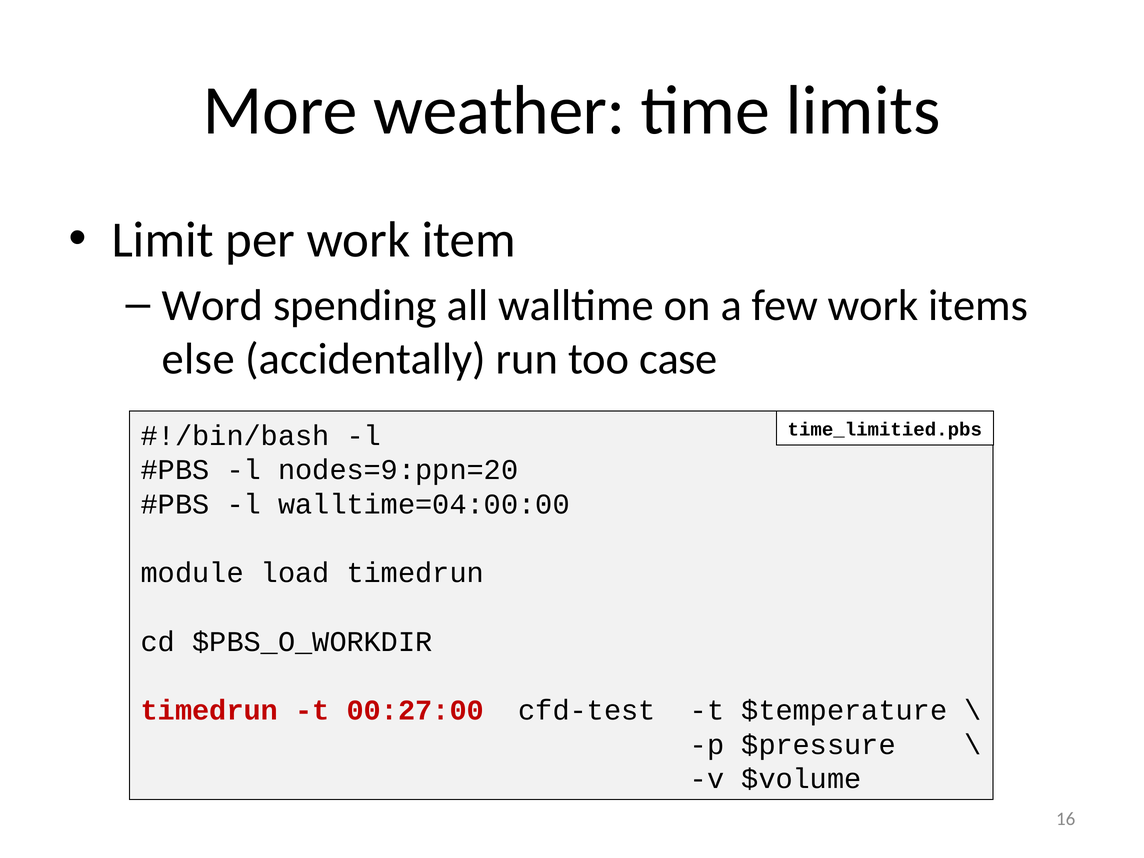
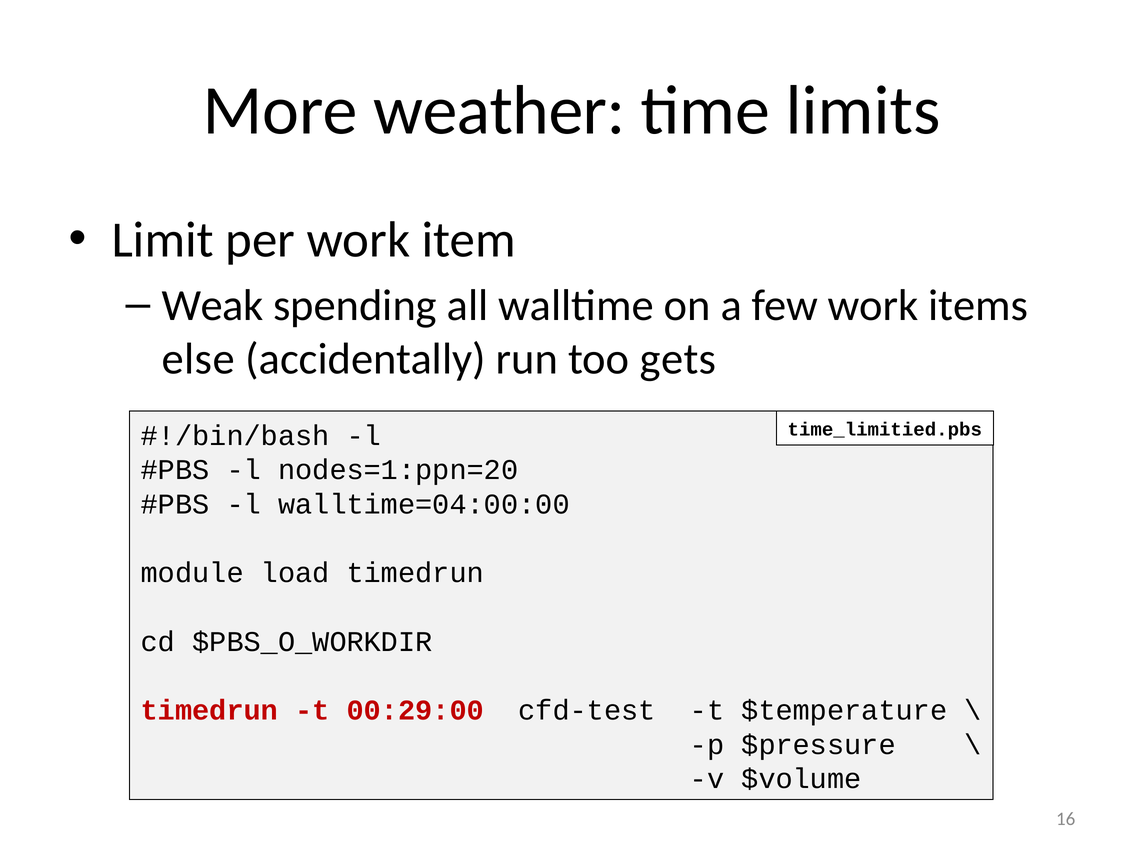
Word: Word -> Weak
case: case -> gets
nodes=9:ppn=20: nodes=9:ppn=20 -> nodes=1:ppn=20
00:27:00: 00:27:00 -> 00:29:00
